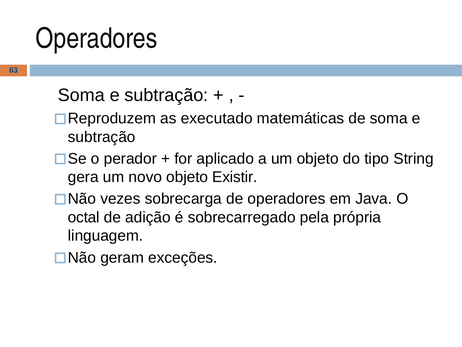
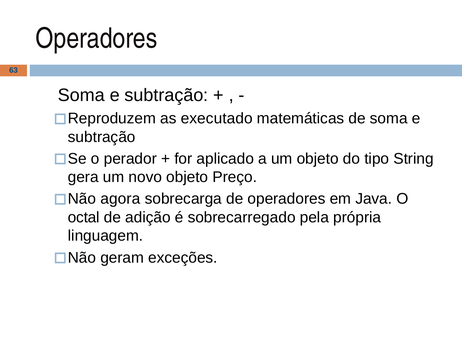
Existir: Existir -> Preço
vezes: vezes -> agora
